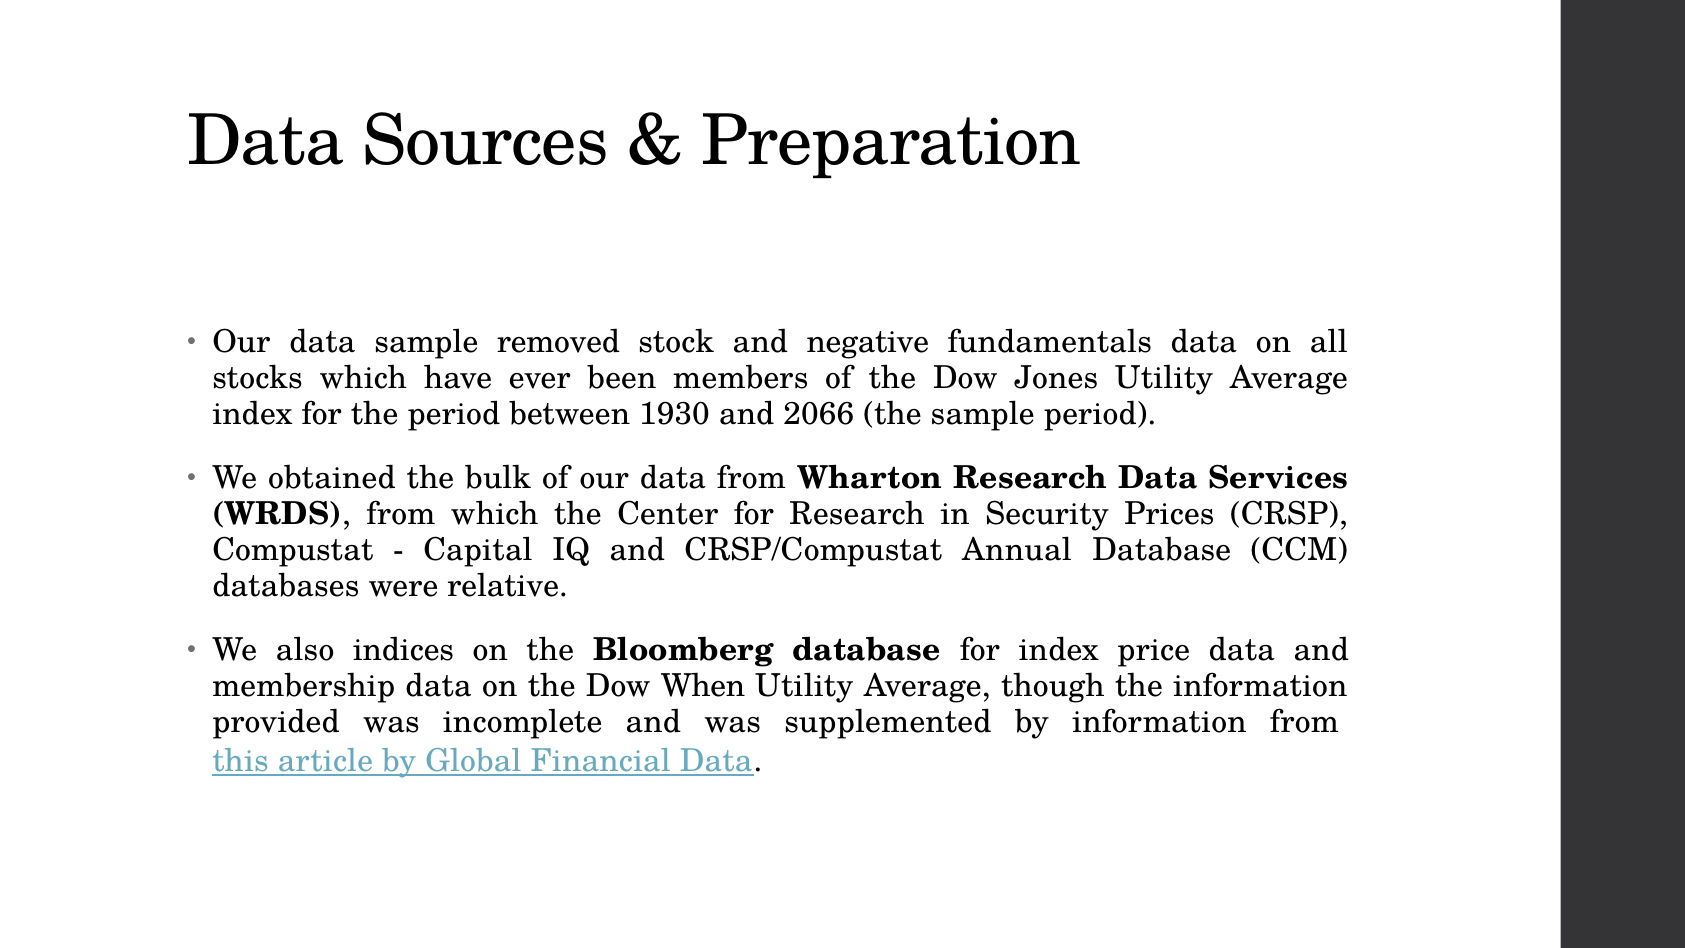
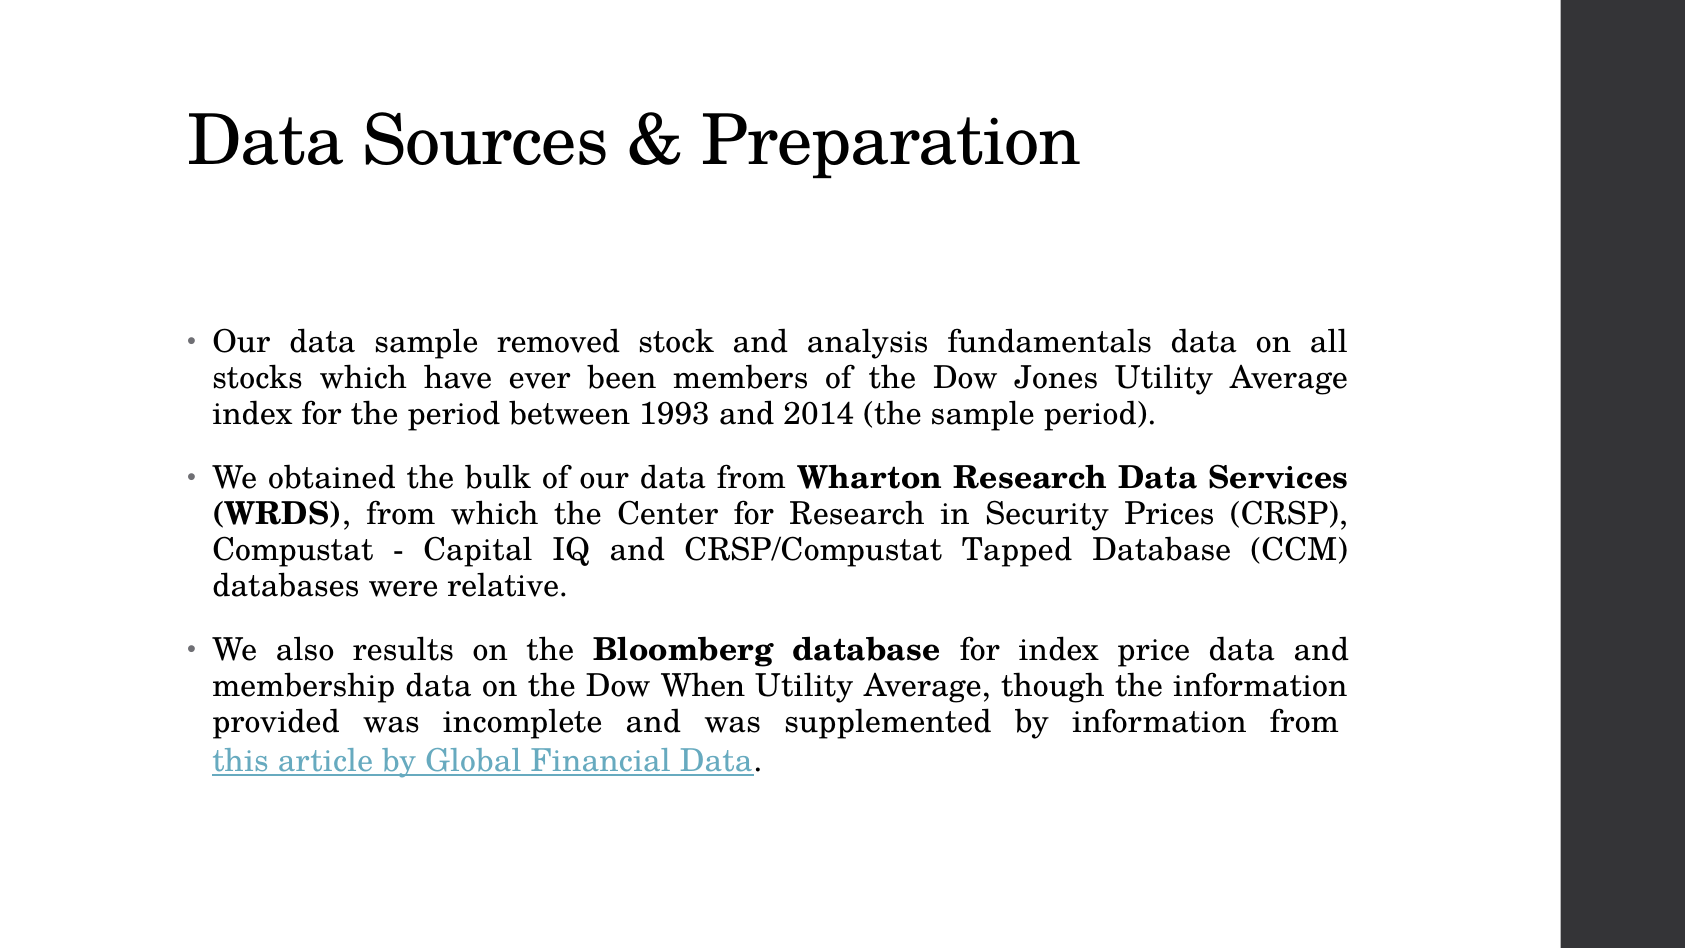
negative: negative -> analysis
1930: 1930 -> 1993
2066: 2066 -> 2014
Annual: Annual -> Tapped
indices: indices -> results
